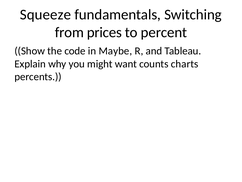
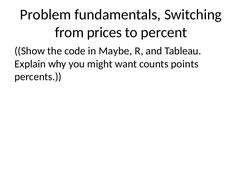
Squeeze: Squeeze -> Problem
charts: charts -> points
